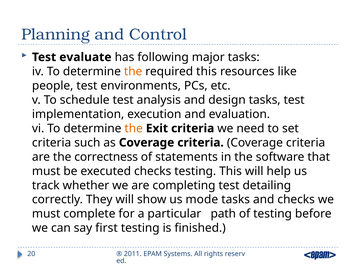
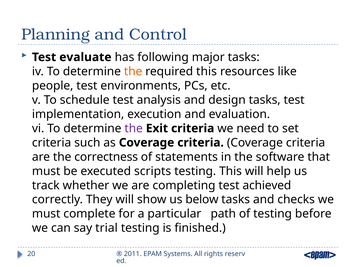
the at (134, 128) colour: orange -> purple
executed checks: checks -> scripts
detailing: detailing -> achieved
mode: mode -> below
first: first -> trial
